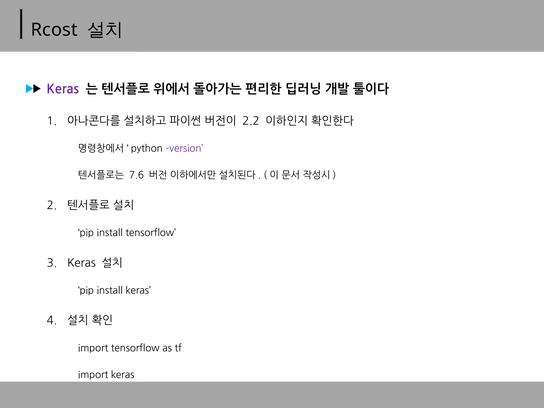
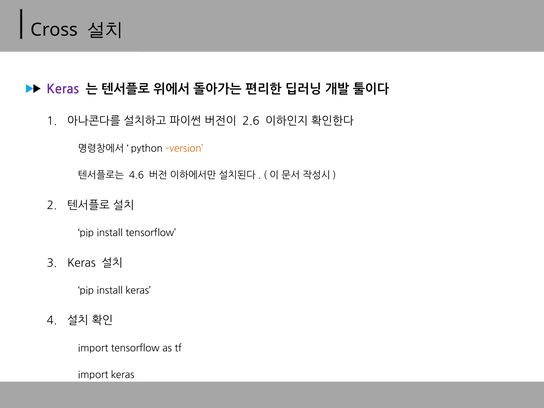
Rcost: Rcost -> Cross
2.2: 2.2 -> 2.6
version colour: purple -> orange
7.6: 7.6 -> 4.6
